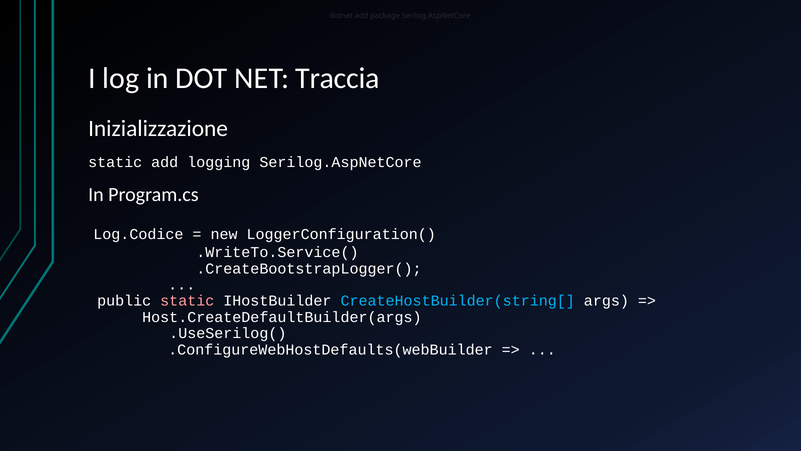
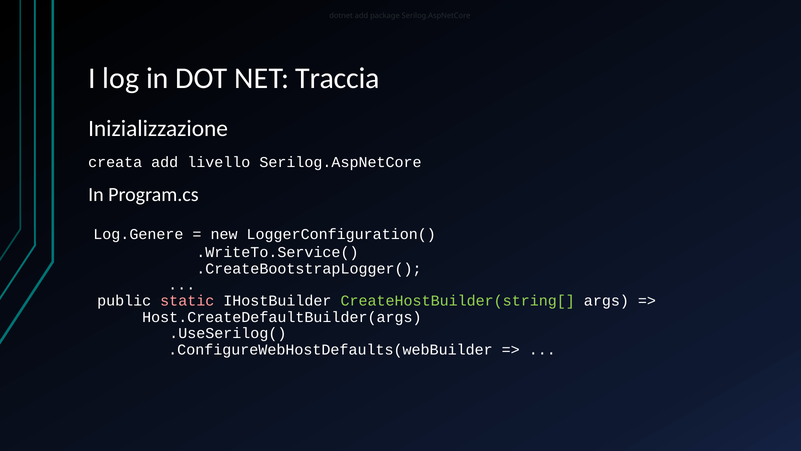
static at (115, 162): static -> creata
logging: logging -> livello
Log.Codice: Log.Codice -> Log.Genere
CreateHostBuilder(string[ colour: light blue -> light green
